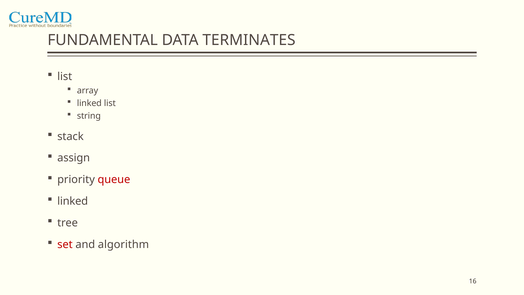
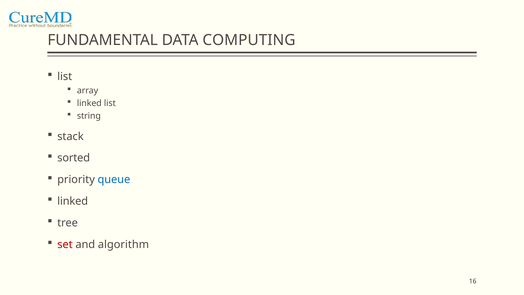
TERMINATES: TERMINATES -> COMPUTING
assign: assign -> sorted
queue colour: red -> blue
